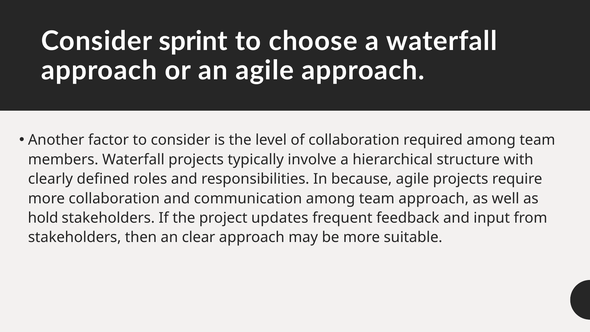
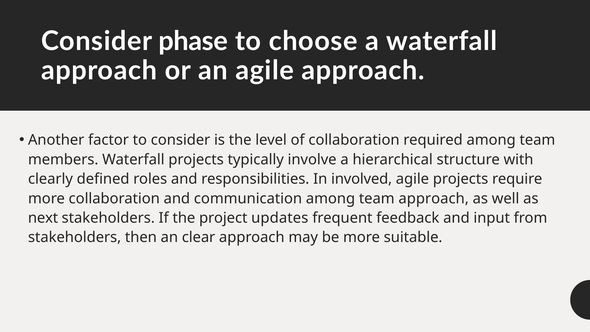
sprint: sprint -> phase
because: because -> involved
hold: hold -> next
